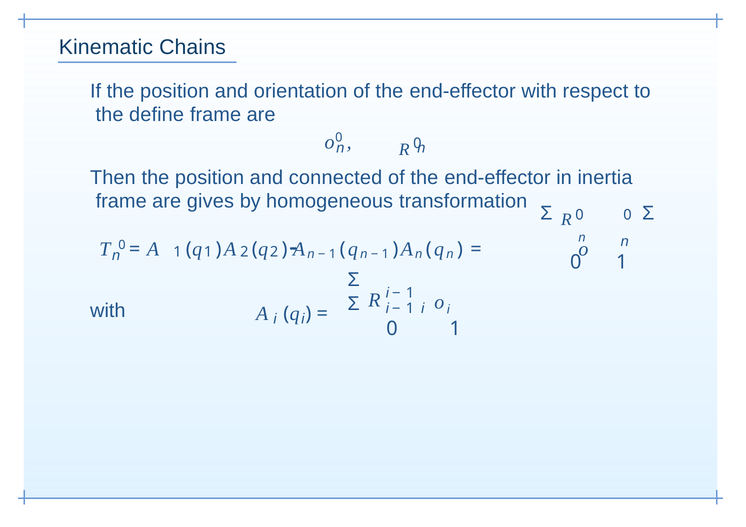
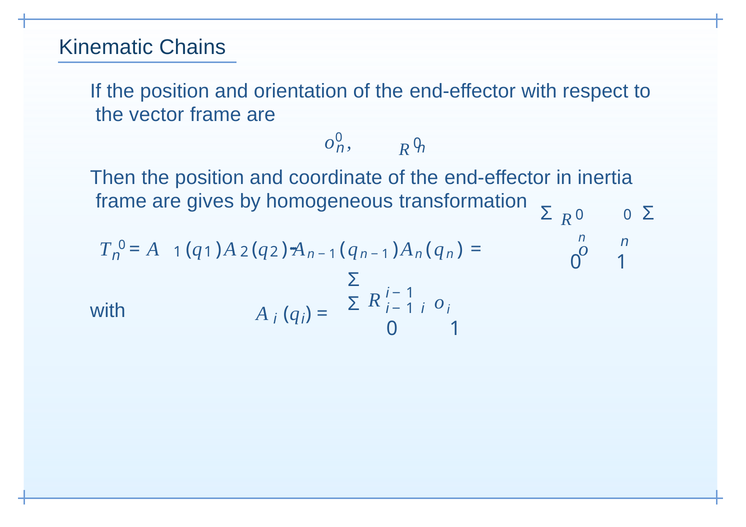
define: define -> vector
connected: connected -> coordinate
